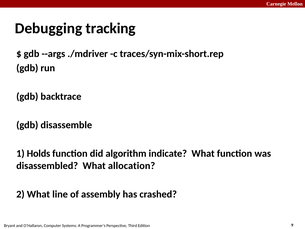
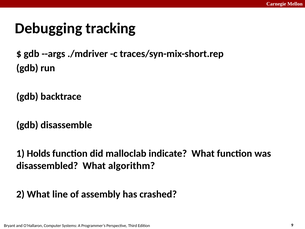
algorithm: algorithm -> malloclab
allocation: allocation -> algorithm
